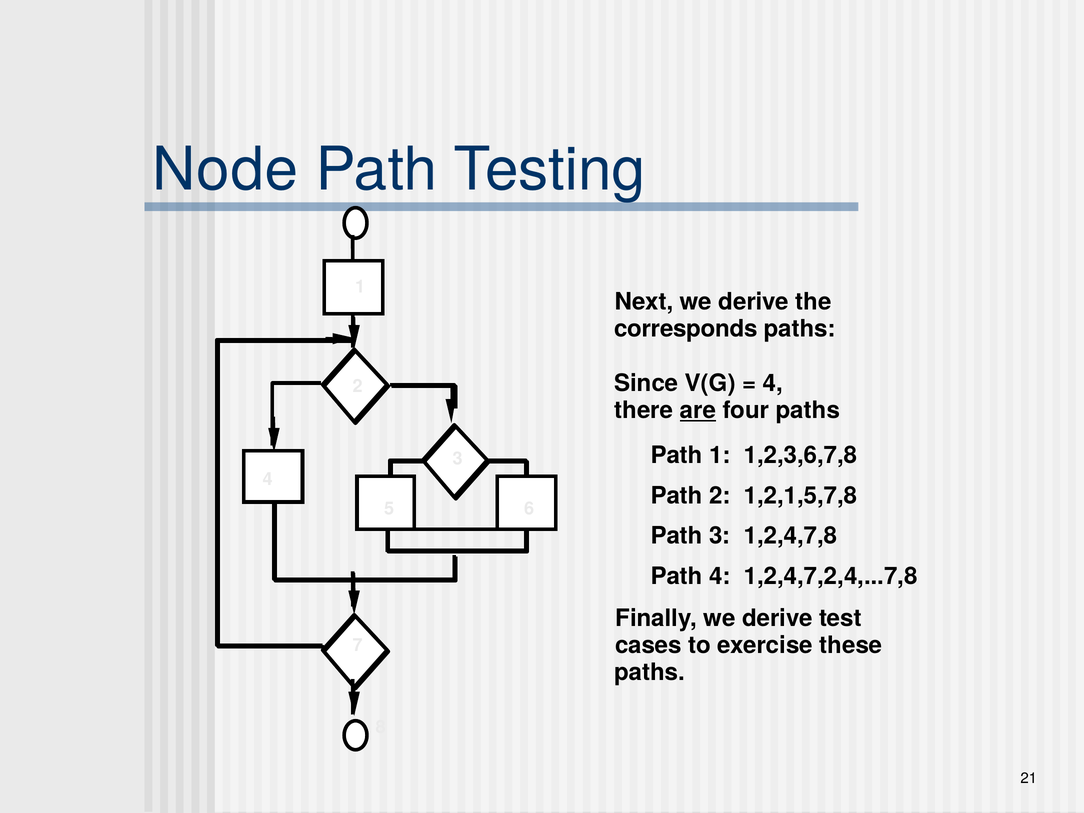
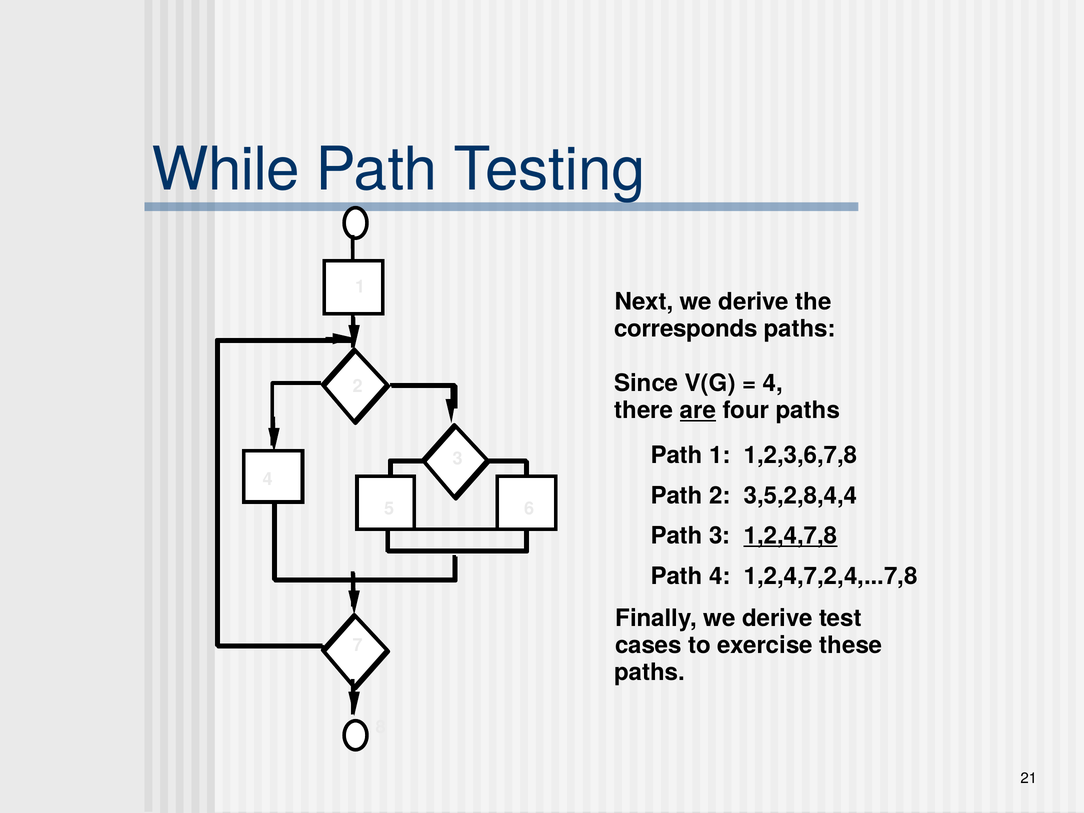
Node: Node -> While
1,2,1,5,7,8: 1,2,1,5,7,8 -> 3,5,2,8,4,4
1,2,4,7,8 underline: none -> present
